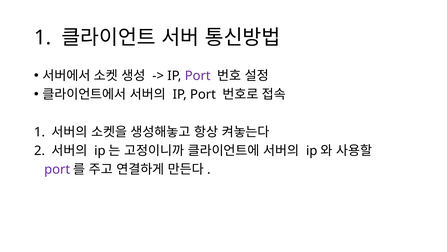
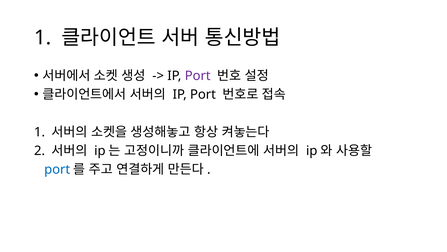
port at (57, 169) colour: purple -> blue
